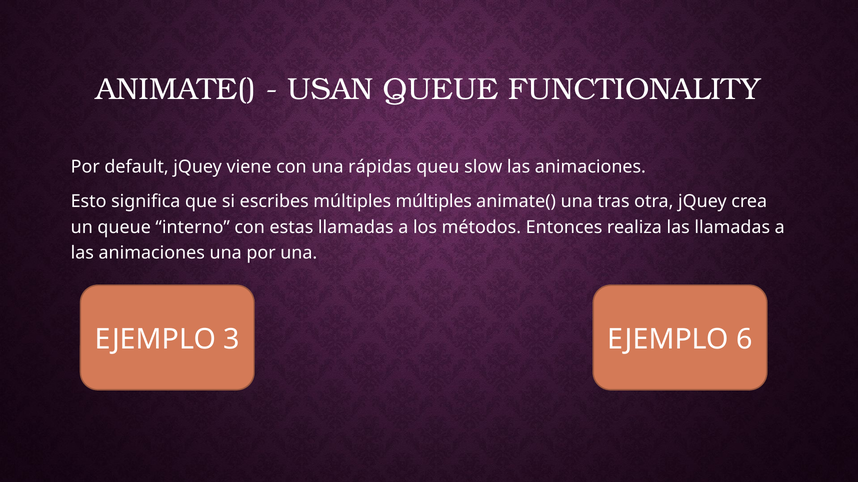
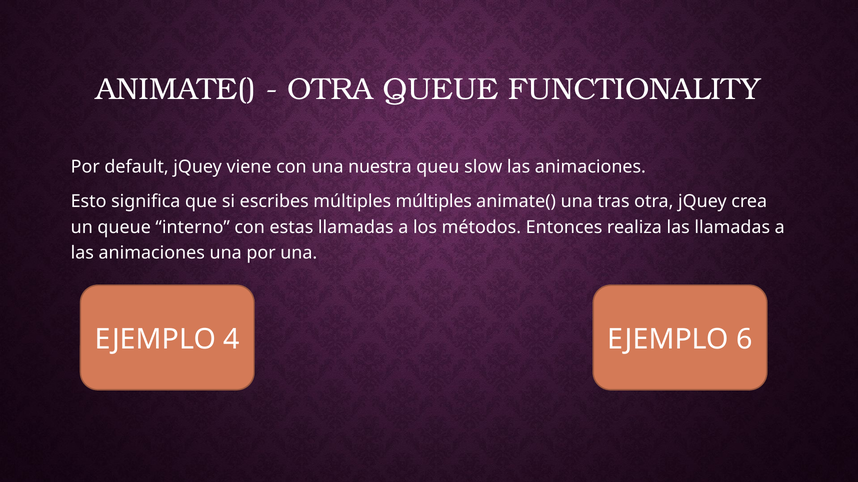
USAN at (330, 89): USAN -> OTRA
rápidas: rápidas -> nuestra
3: 3 -> 4
